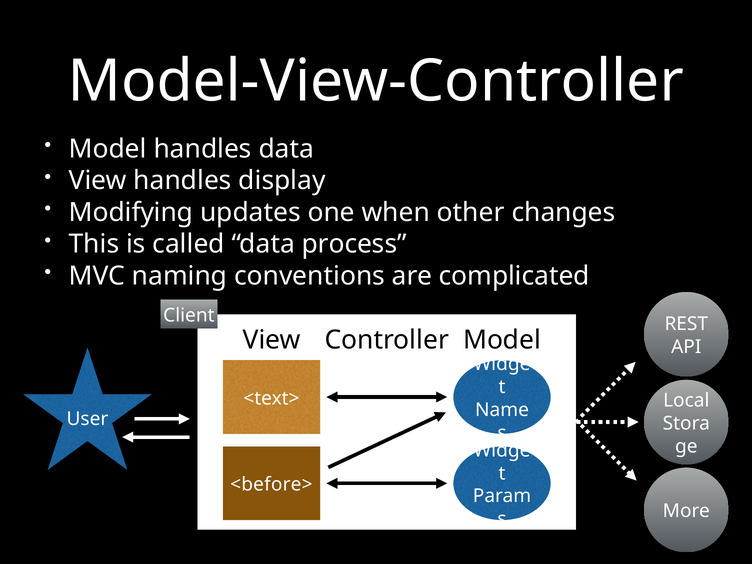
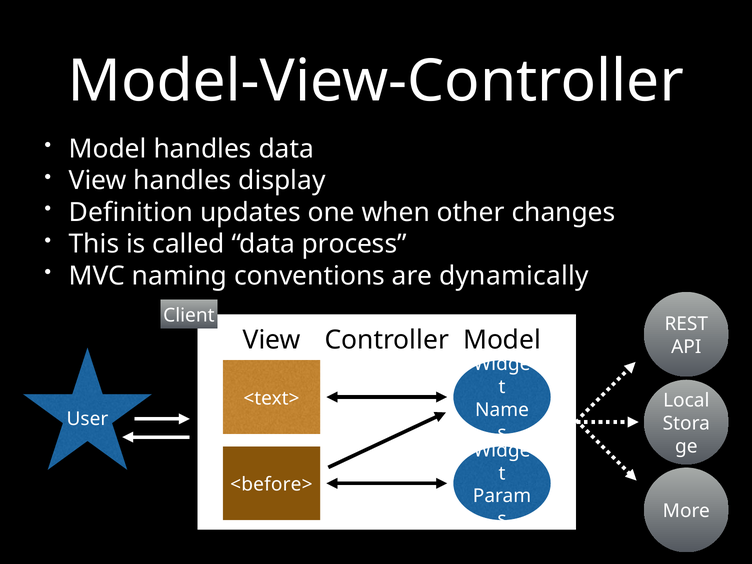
Modifying: Modifying -> Definition
complicated: complicated -> dynamically
